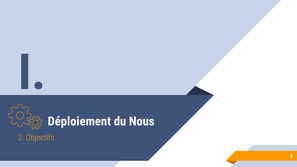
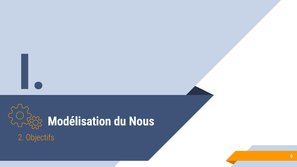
Déploiement: Déploiement -> Modélisation
